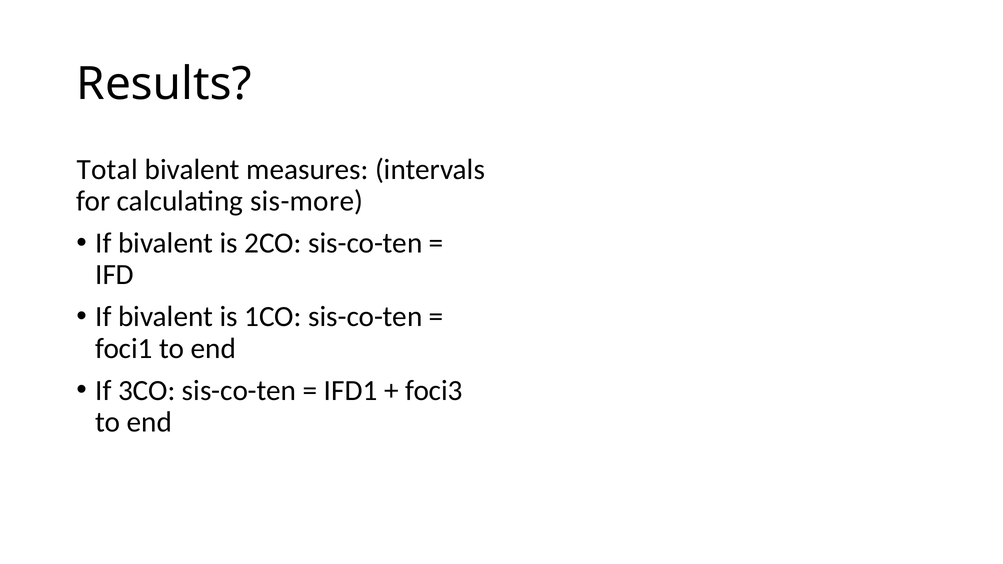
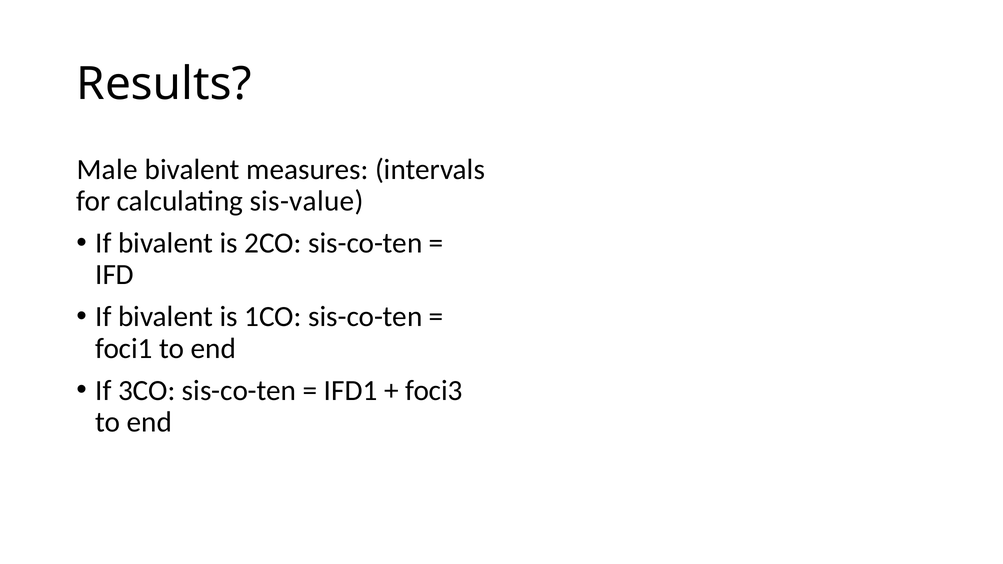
Total: Total -> Male
sis-more: sis-more -> sis-value
